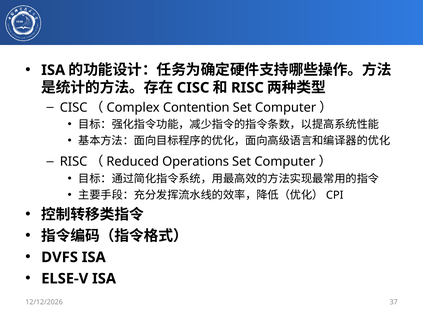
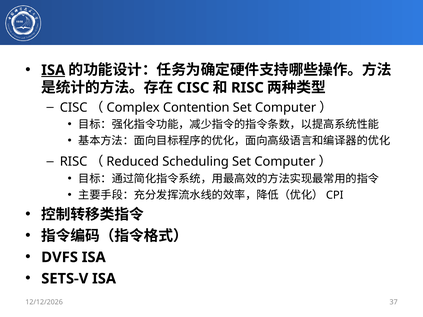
ISA at (53, 70) underline: none -> present
Operations: Operations -> Scheduling
ELSE-V: ELSE-V -> SETS-V
